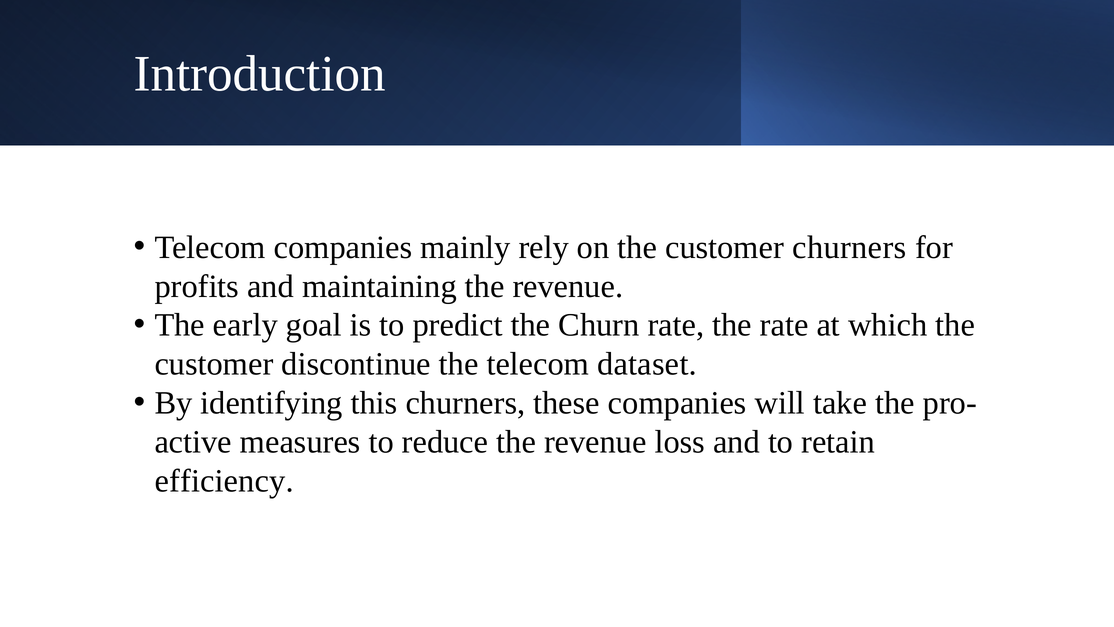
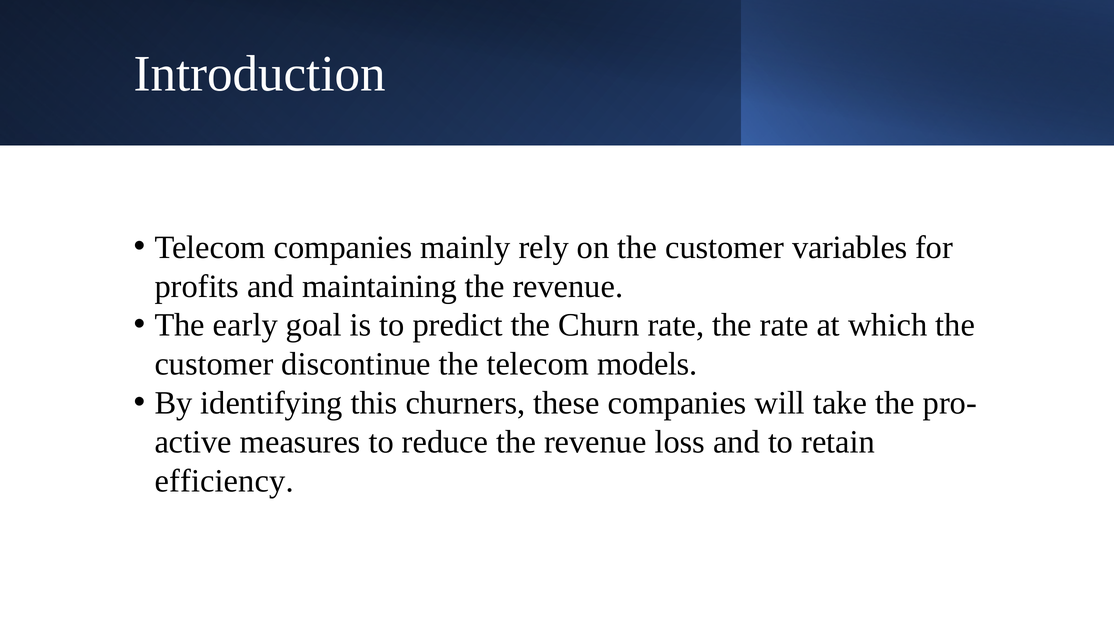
customer churners: churners -> variables
dataset: dataset -> models
